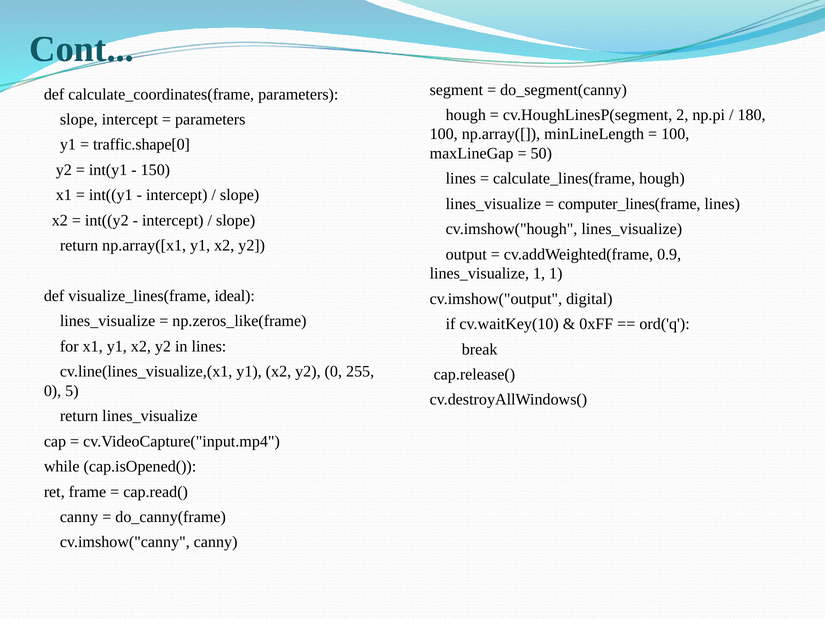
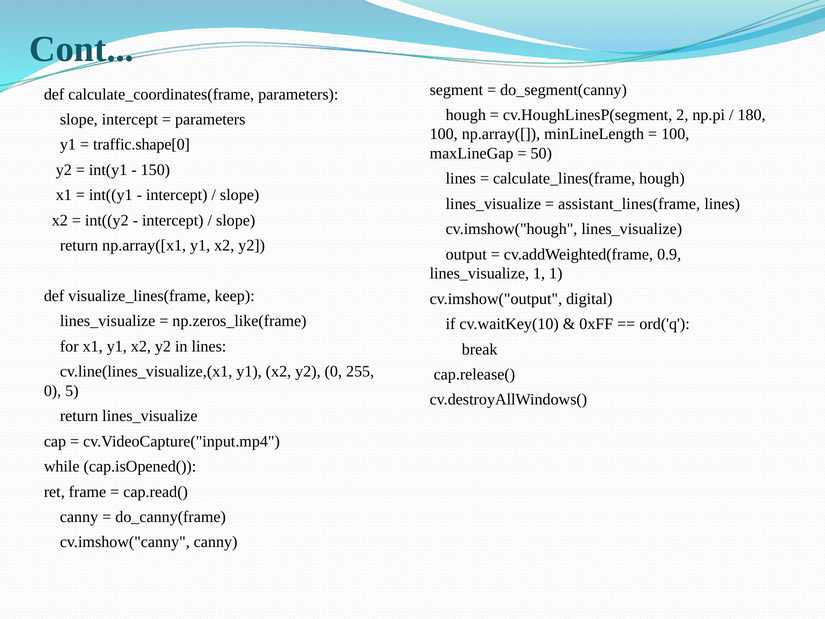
computer_lines(frame: computer_lines(frame -> assistant_lines(frame
ideal: ideal -> keep
